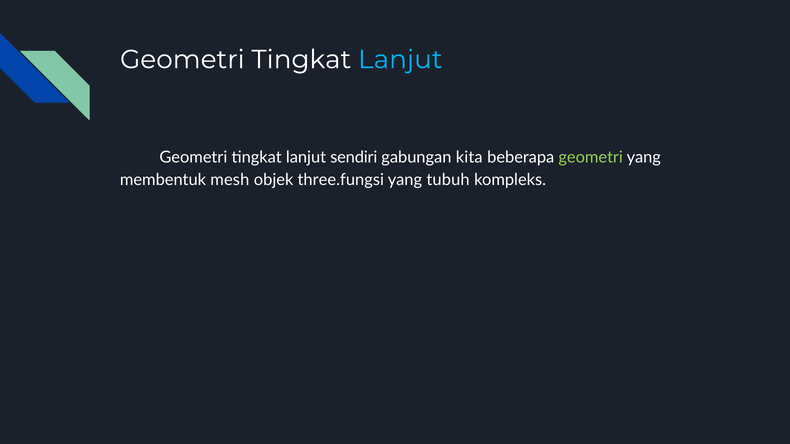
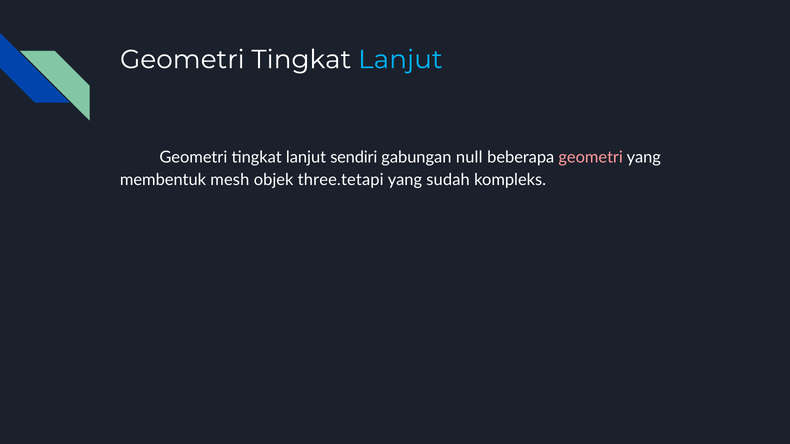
kita: kita -> null
geometri at (591, 157) colour: light green -> pink
three.fungsi: three.fungsi -> three.tetapi
tubuh: tubuh -> sudah
